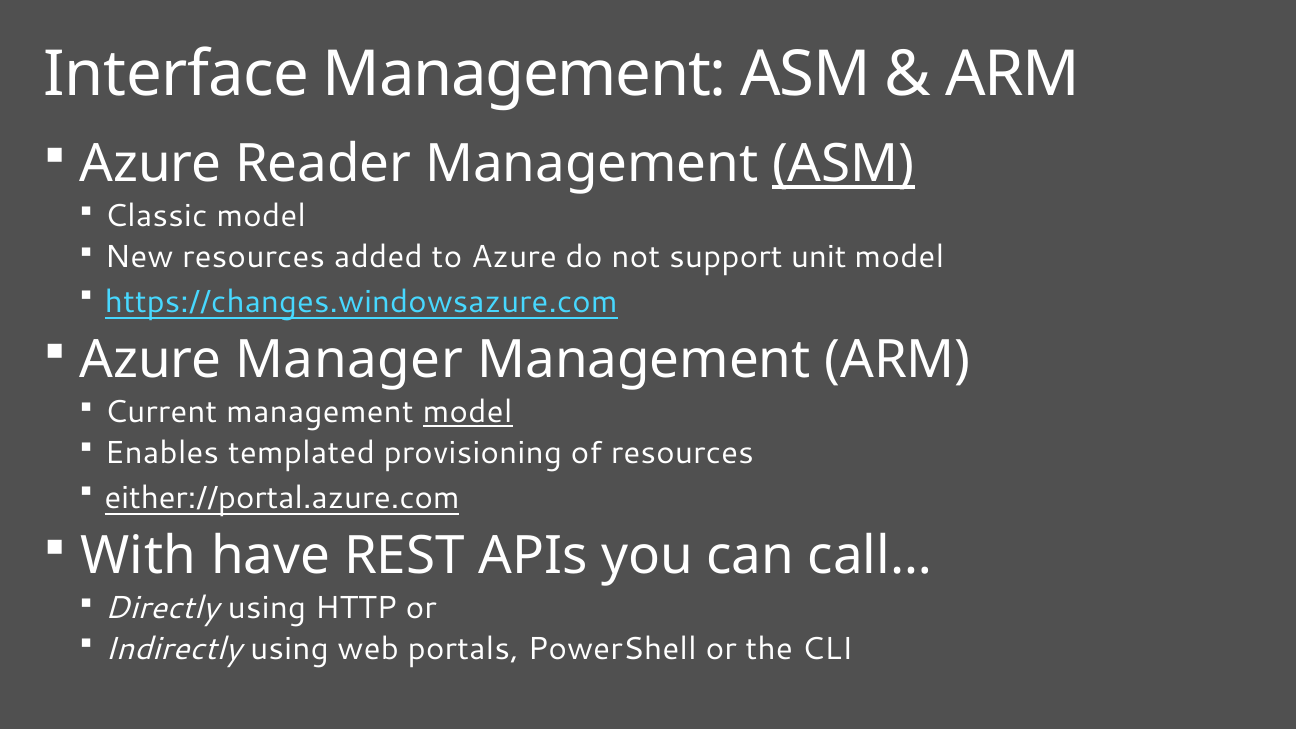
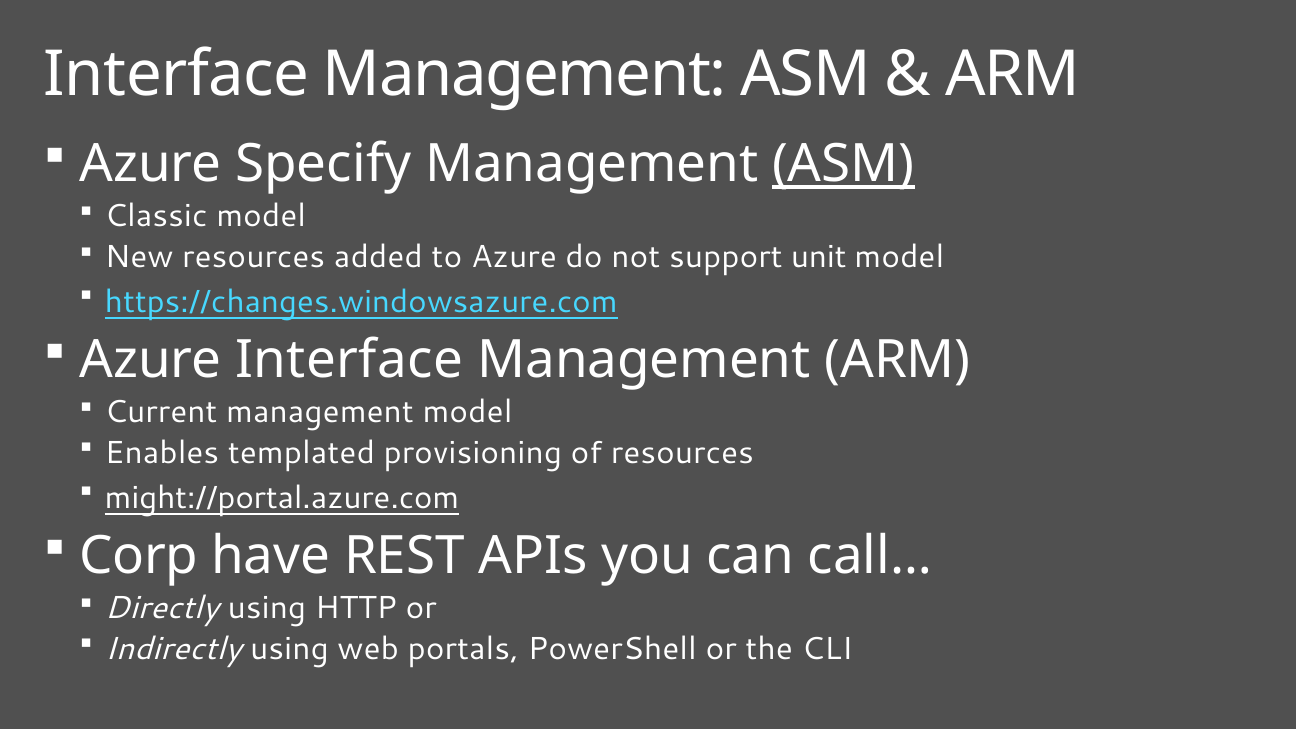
Reader: Reader -> Specify
Azure Manager: Manager -> Interface
model at (468, 412) underline: present -> none
either://portal.azure.com: either://portal.azure.com -> might://portal.azure.com
With: With -> Corp
